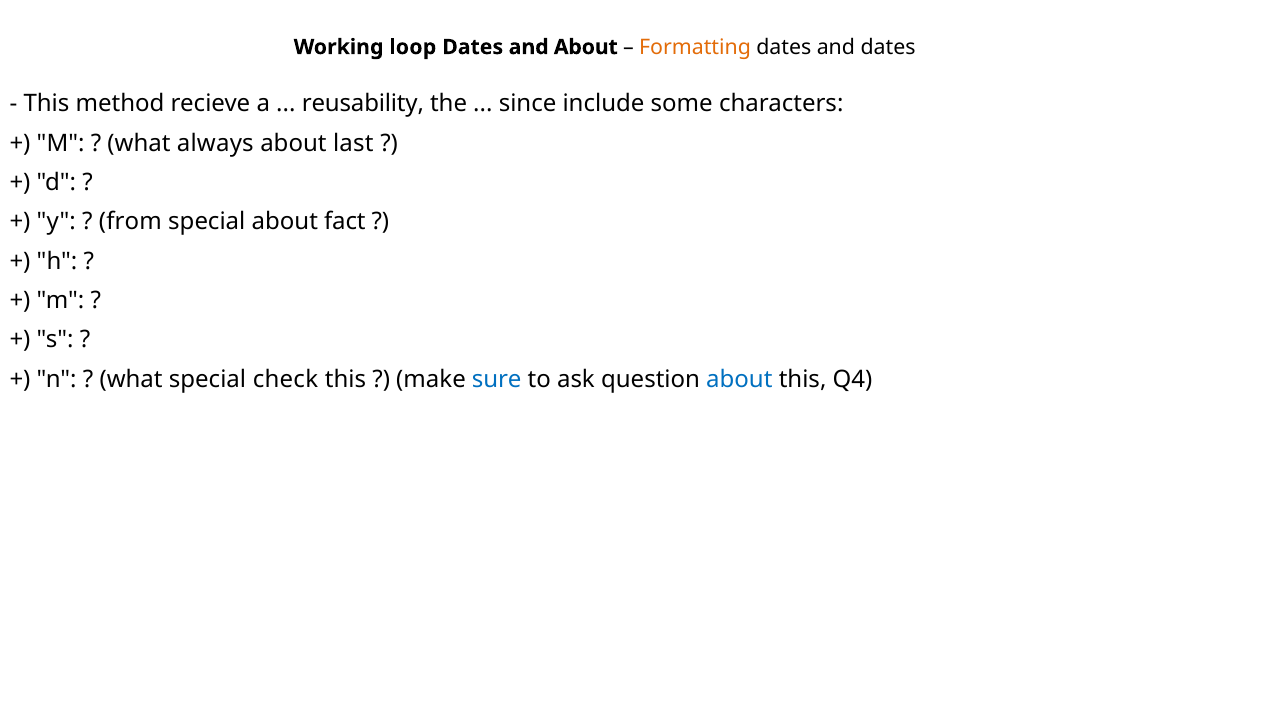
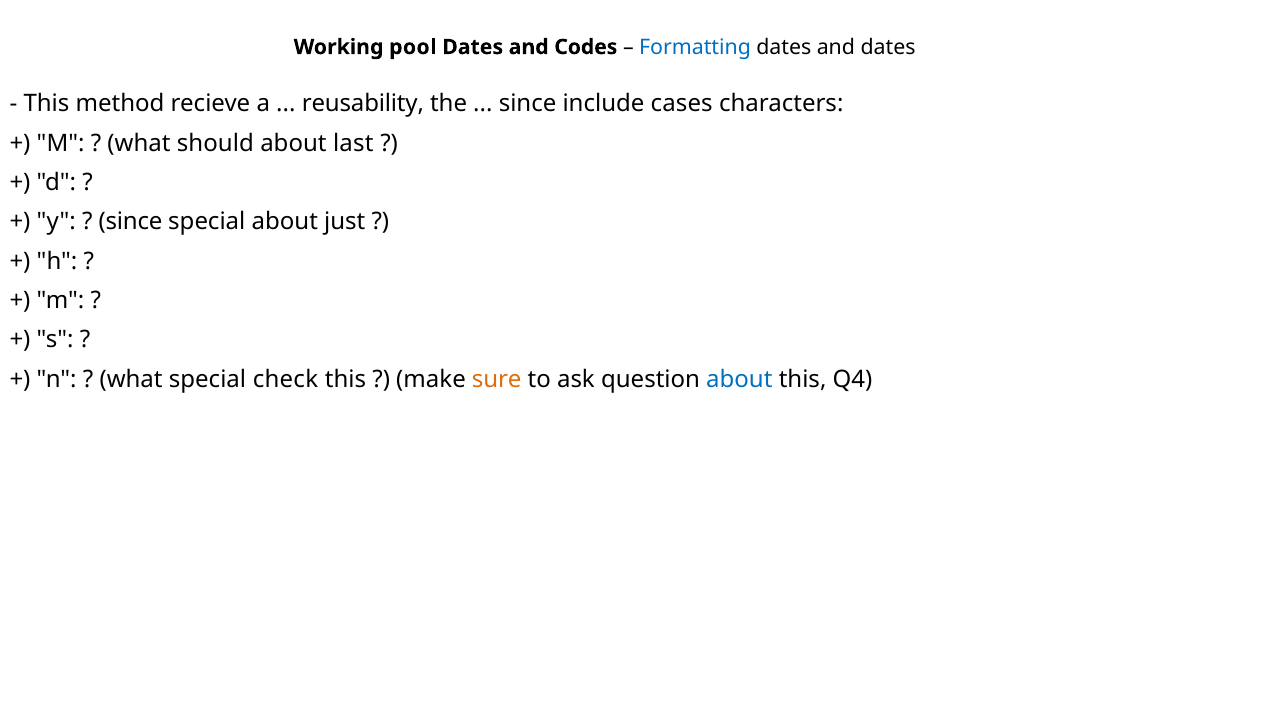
loop: loop -> pool
and About: About -> Codes
Formatting colour: orange -> blue
some: some -> cases
always: always -> should
from at (130, 222): from -> since
fact: fact -> just
sure colour: blue -> orange
